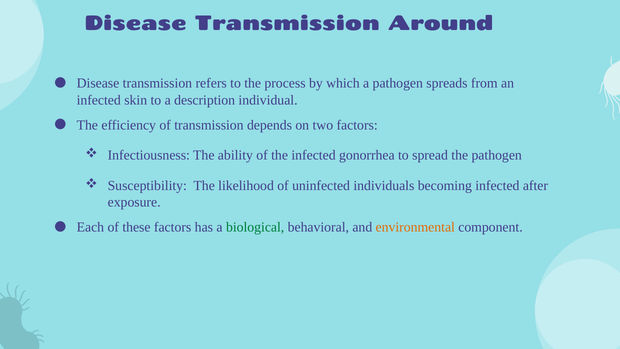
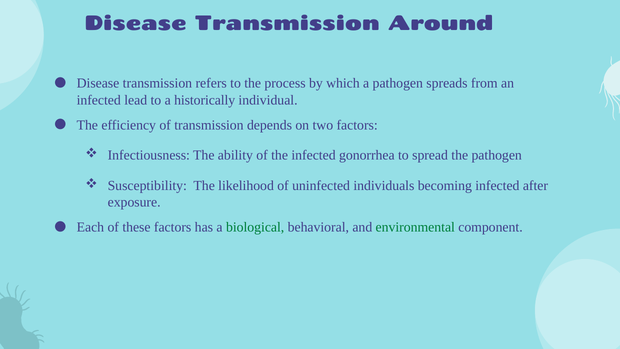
skin: skin -> lead
description: description -> historically
environmental colour: orange -> green
